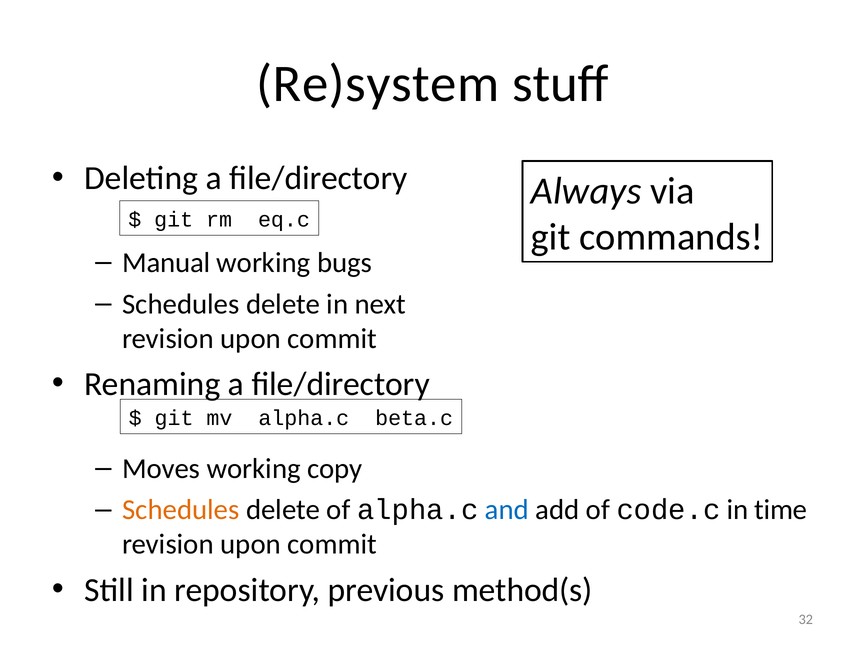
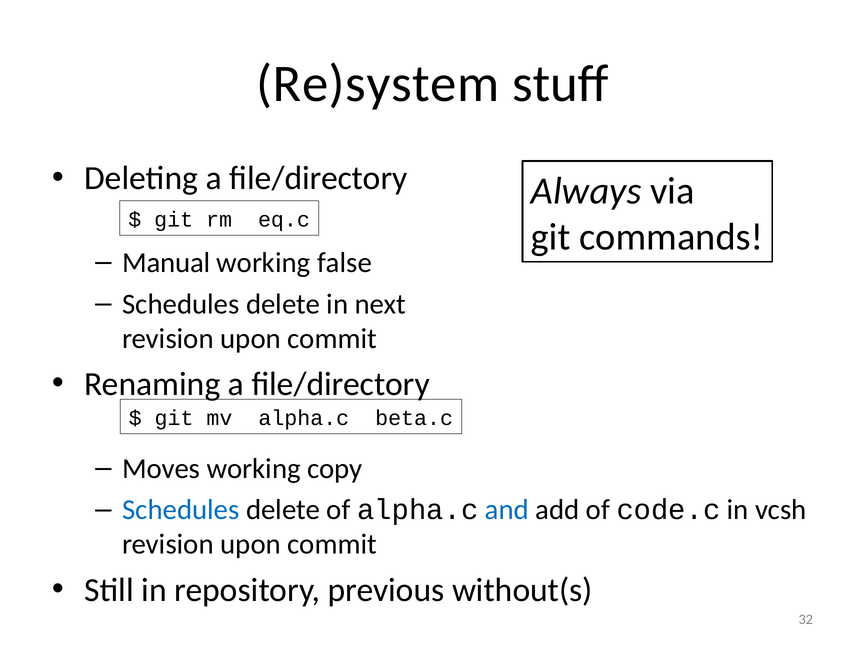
bugs: bugs -> false
Schedules at (181, 510) colour: orange -> blue
time: time -> vcsh
method(s: method(s -> without(s
